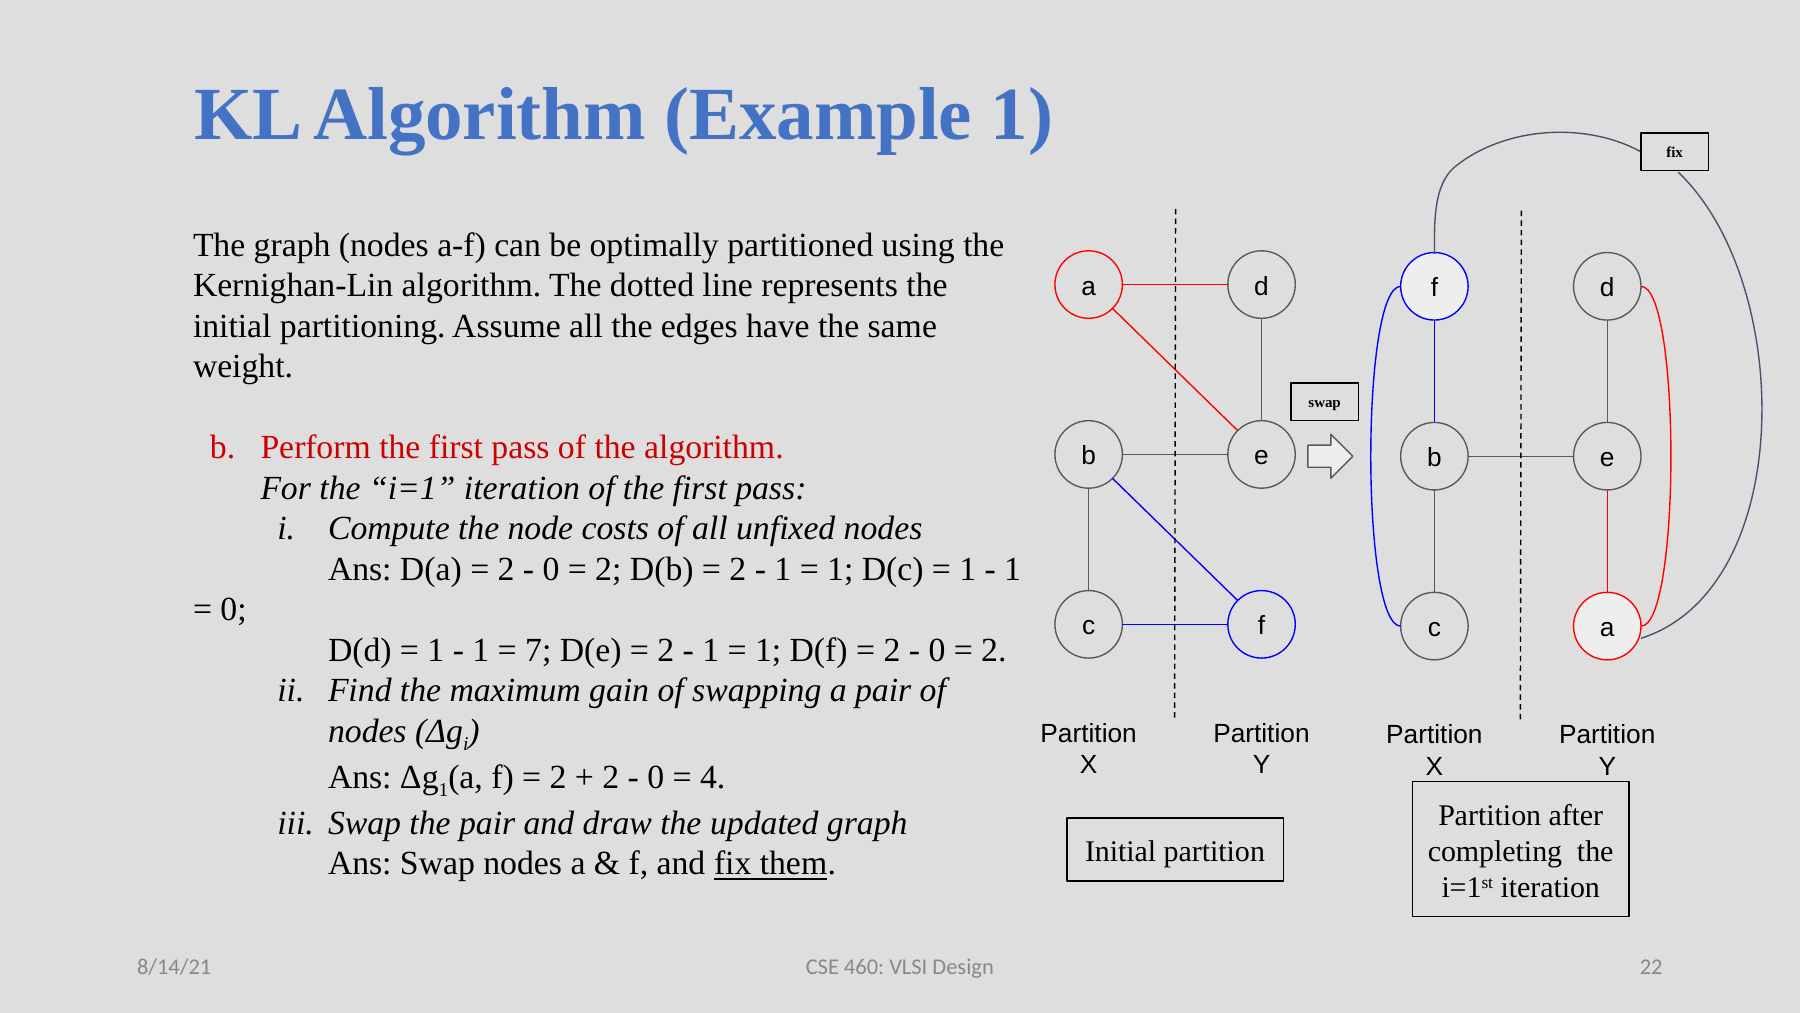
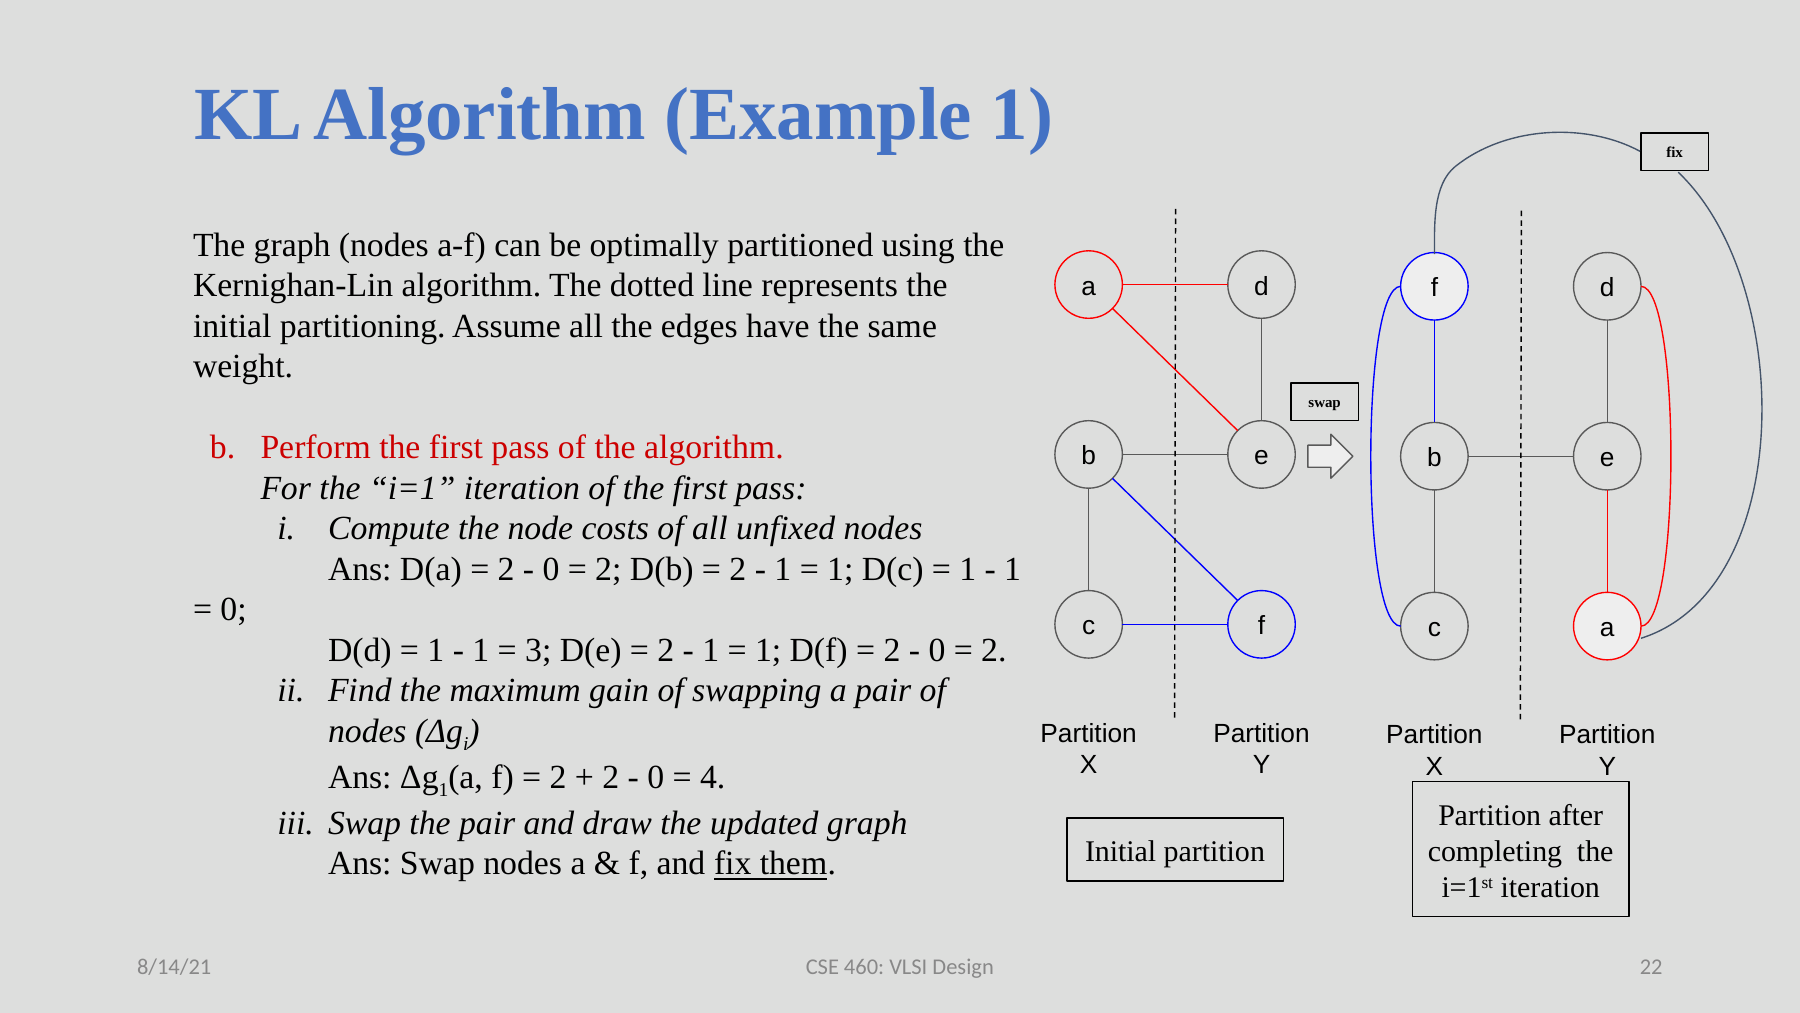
7: 7 -> 3
